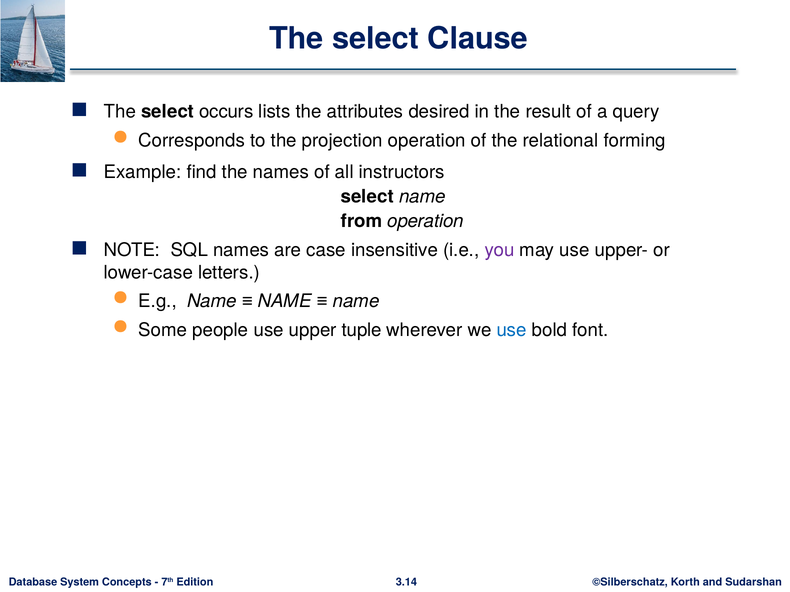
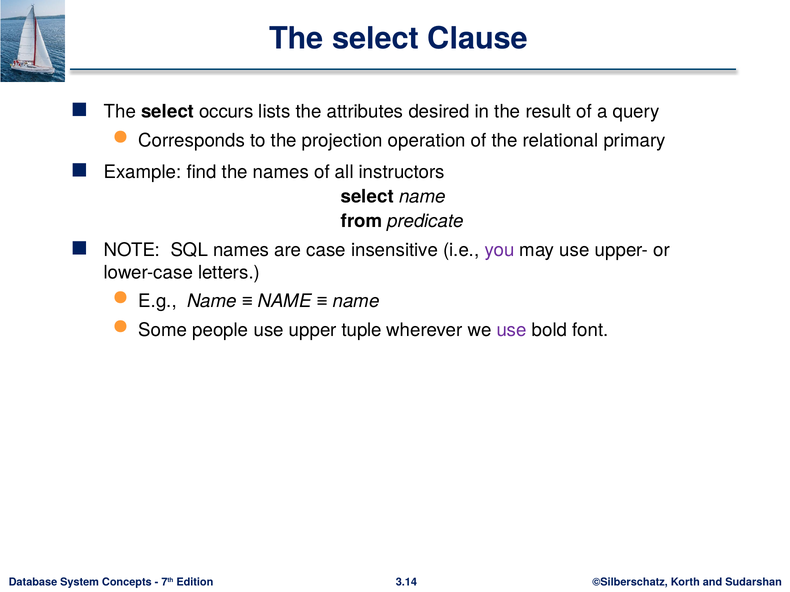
forming: forming -> primary
from operation: operation -> predicate
use at (512, 330) colour: blue -> purple
